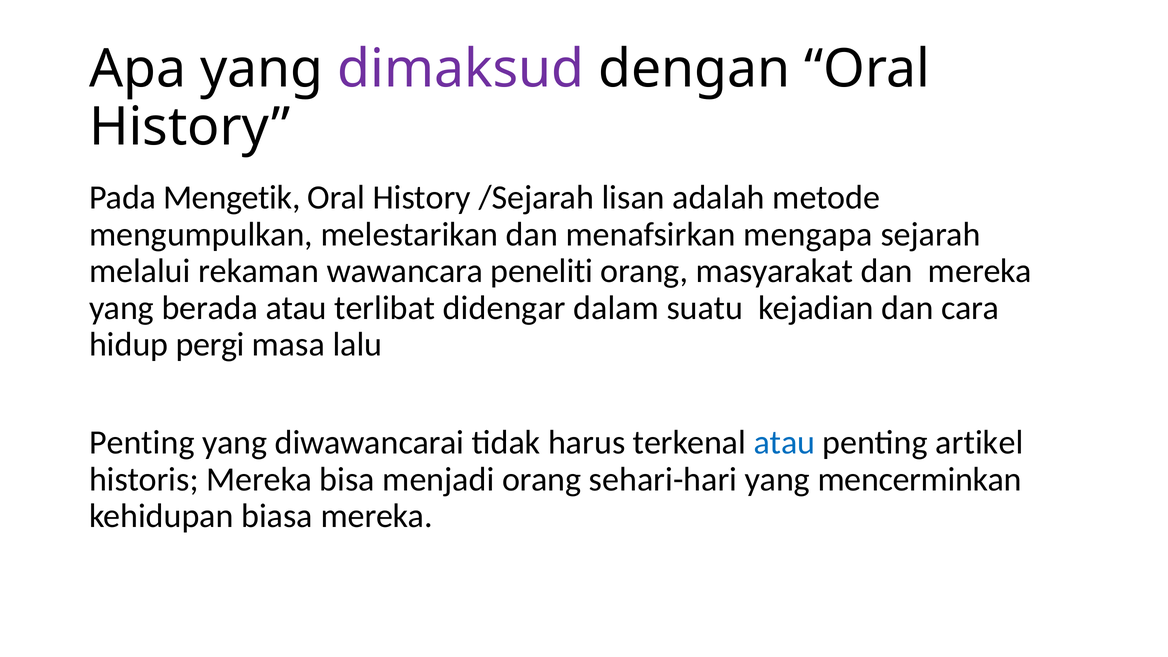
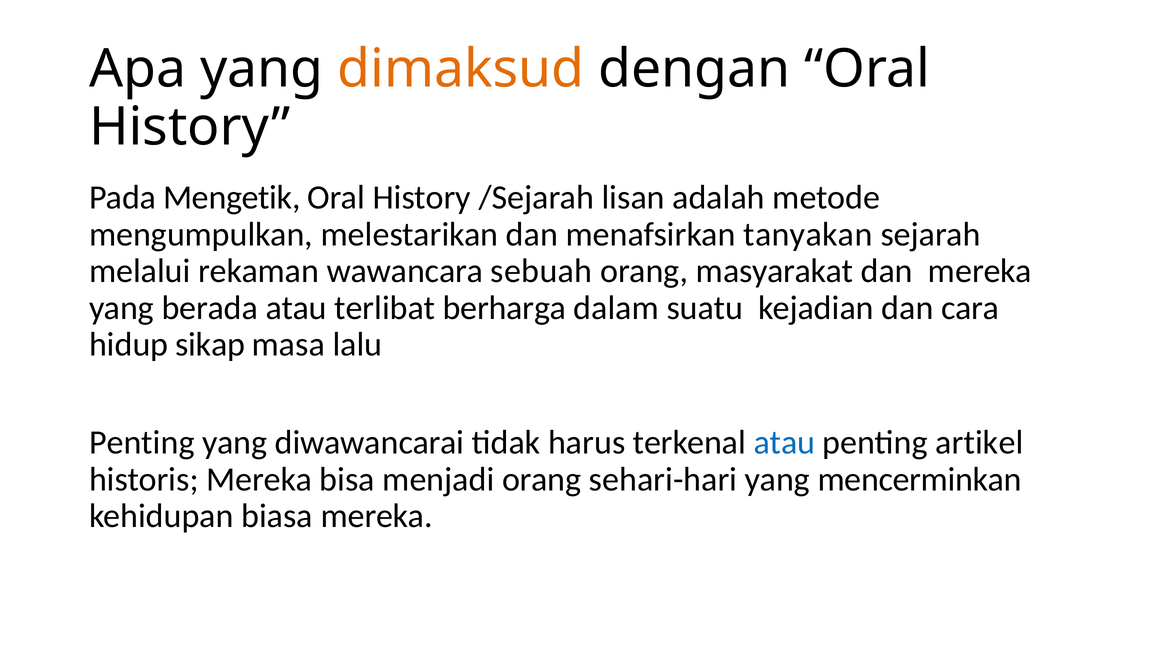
dimaksud colour: purple -> orange
mengapa: mengapa -> tanyakan
peneliti: peneliti -> sebuah
didengar: didengar -> berharga
pergi: pergi -> sikap
